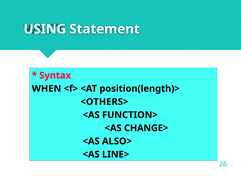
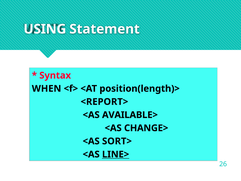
<OTHERS>: <OTHERS> -> <REPORT>
FUNCTION>: FUNCTION> -> AVAILABLE>
ALSO>: ALSO> -> SORT>
LINE> underline: none -> present
